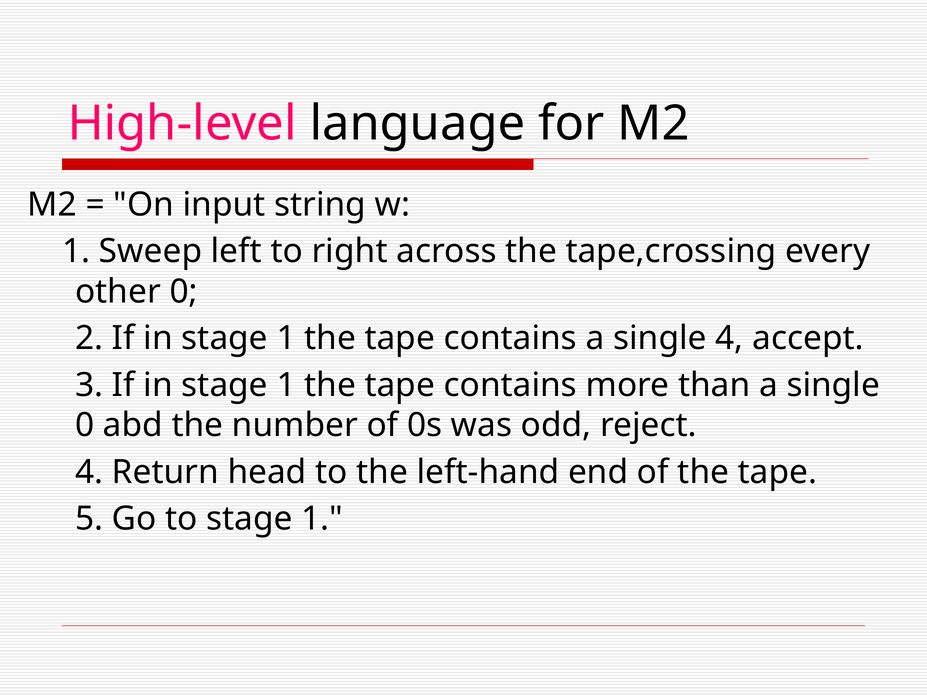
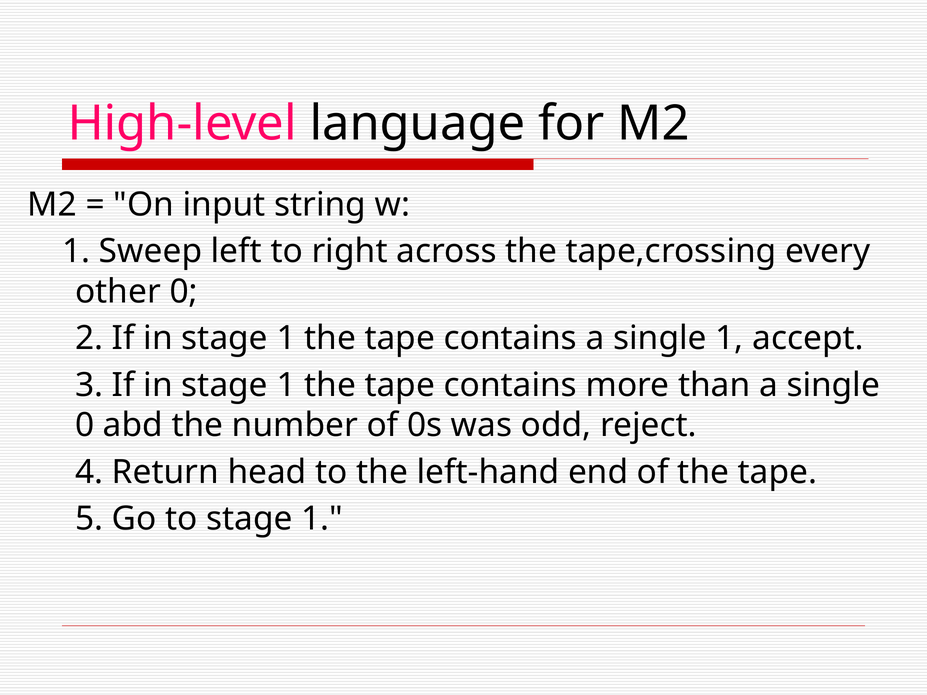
single 4: 4 -> 1
